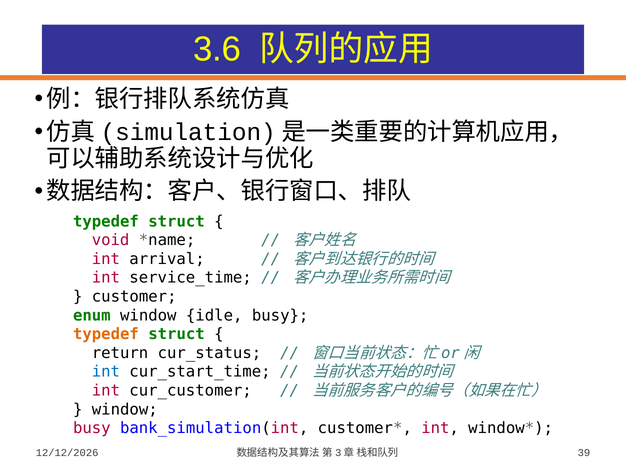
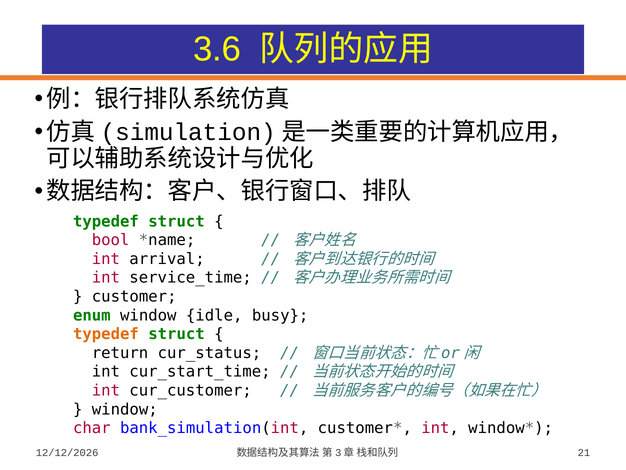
void: void -> bool
int at (106, 371) colour: blue -> black
busy at (92, 428): busy -> char
39: 39 -> 21
